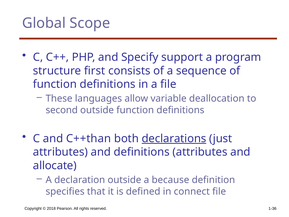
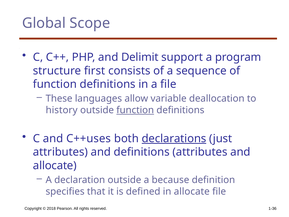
Specify: Specify -> Delimit
second: second -> history
function at (135, 110) underline: none -> present
C++than: C++than -> C++uses
in connect: connect -> allocate
